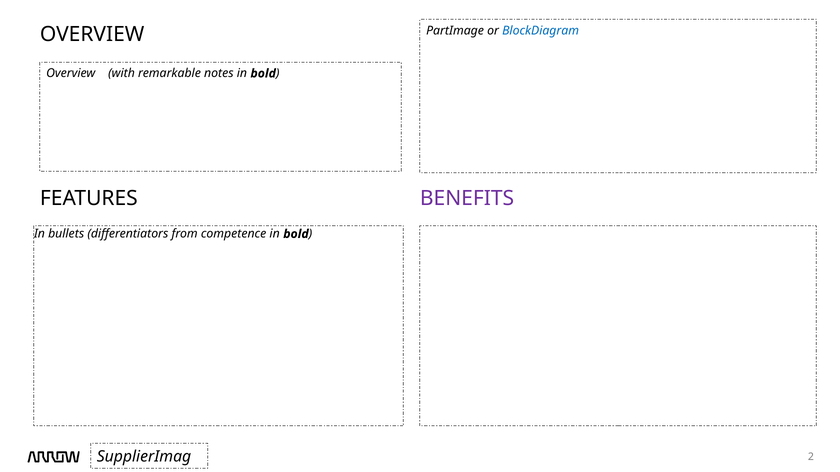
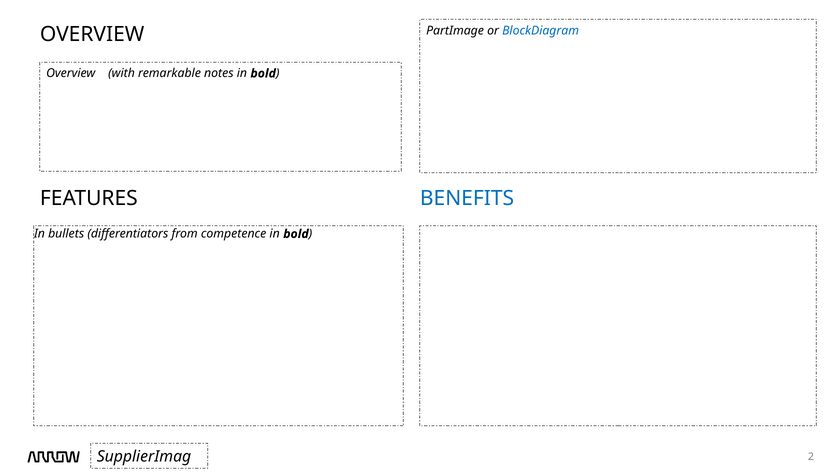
BENEFITS colour: purple -> blue
